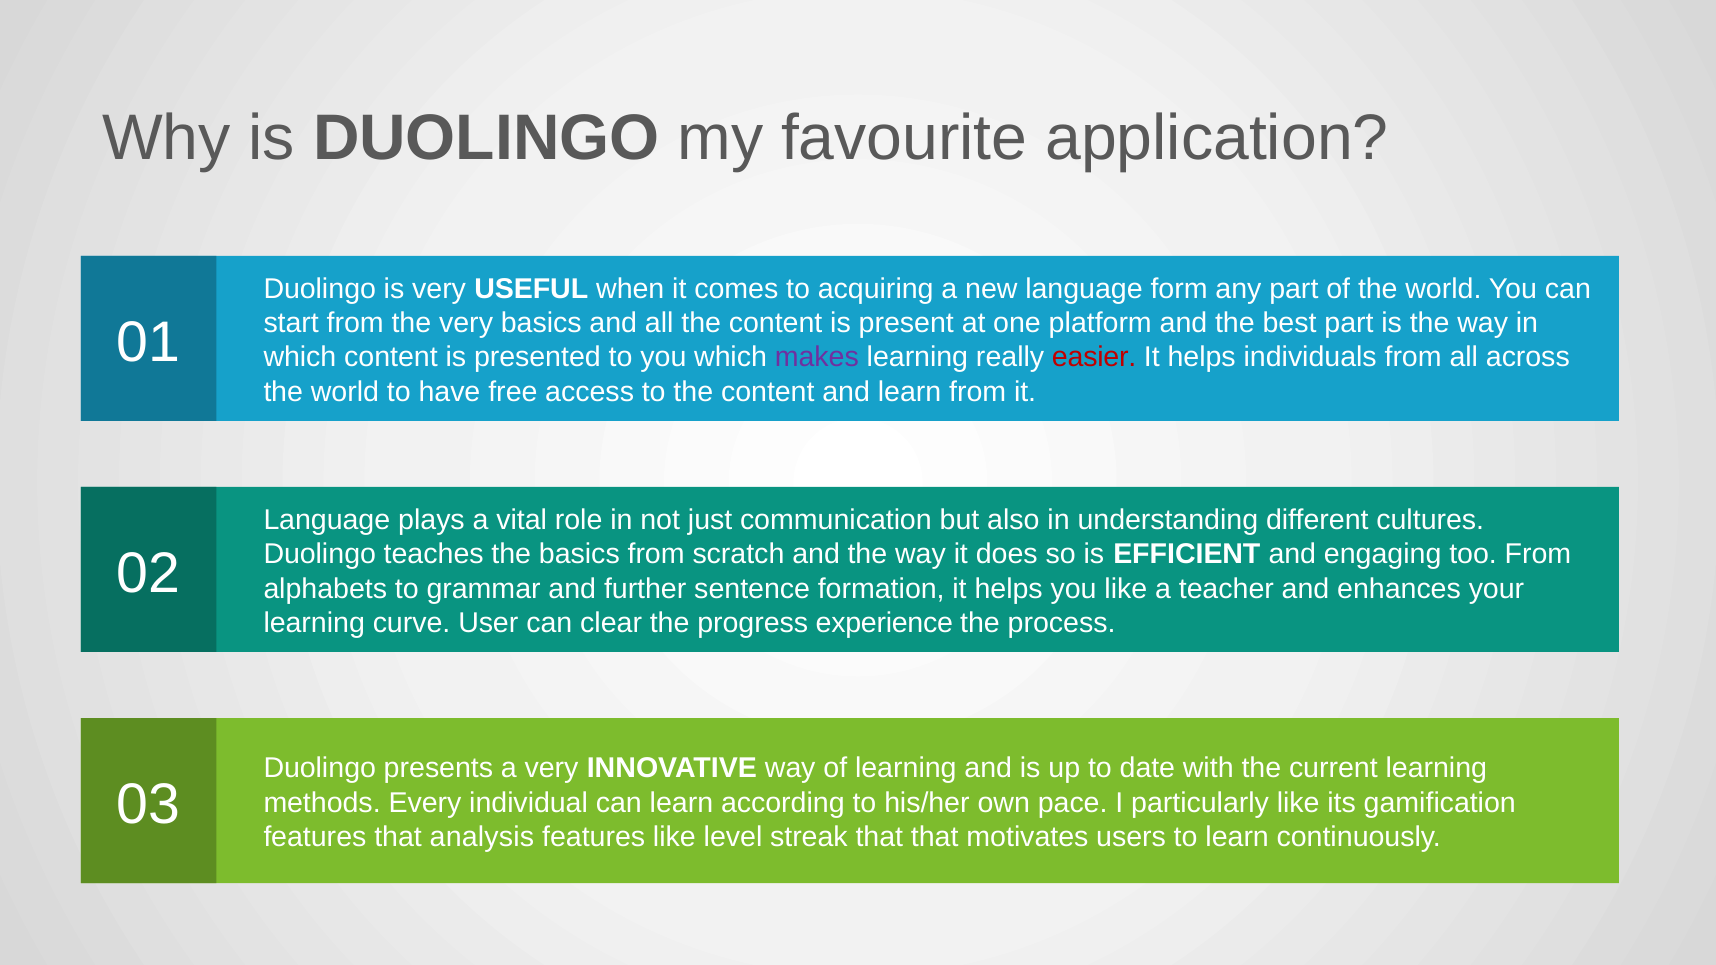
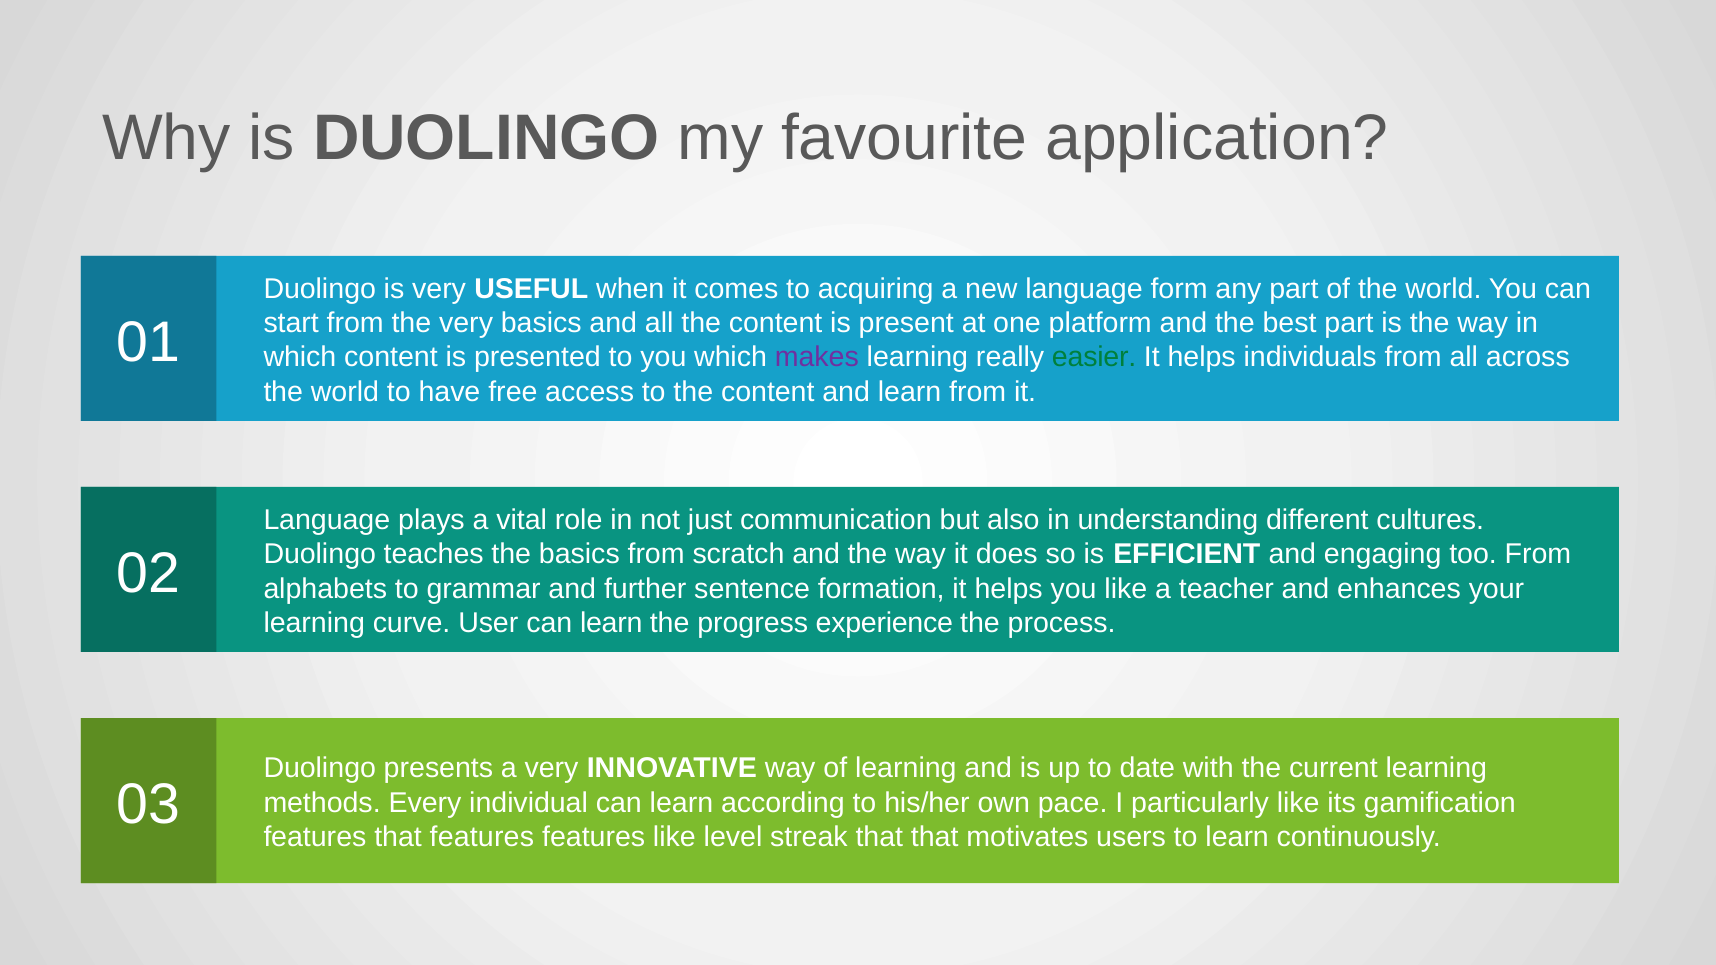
easier colour: red -> green
User can clear: clear -> learn
that analysis: analysis -> features
